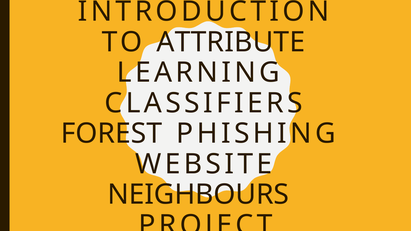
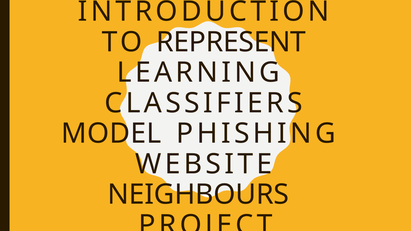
ATTRIBUTE: ATTRIBUTE -> REPRESENT
FOREST: FOREST -> MODEL
